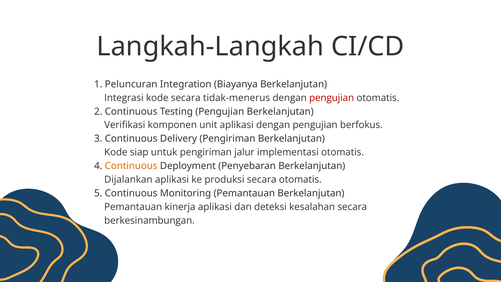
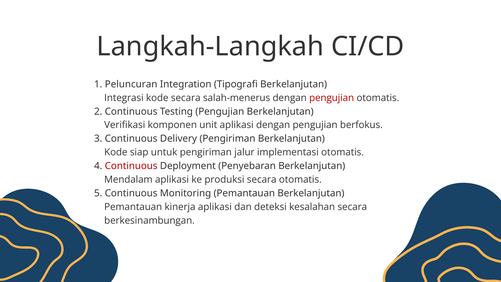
Biayanya: Biayanya -> Tipografi
tidak-menerus: tidak-menerus -> salah-menerus
Continuous at (131, 166) colour: orange -> red
Dijalankan: Dijalankan -> Mendalam
